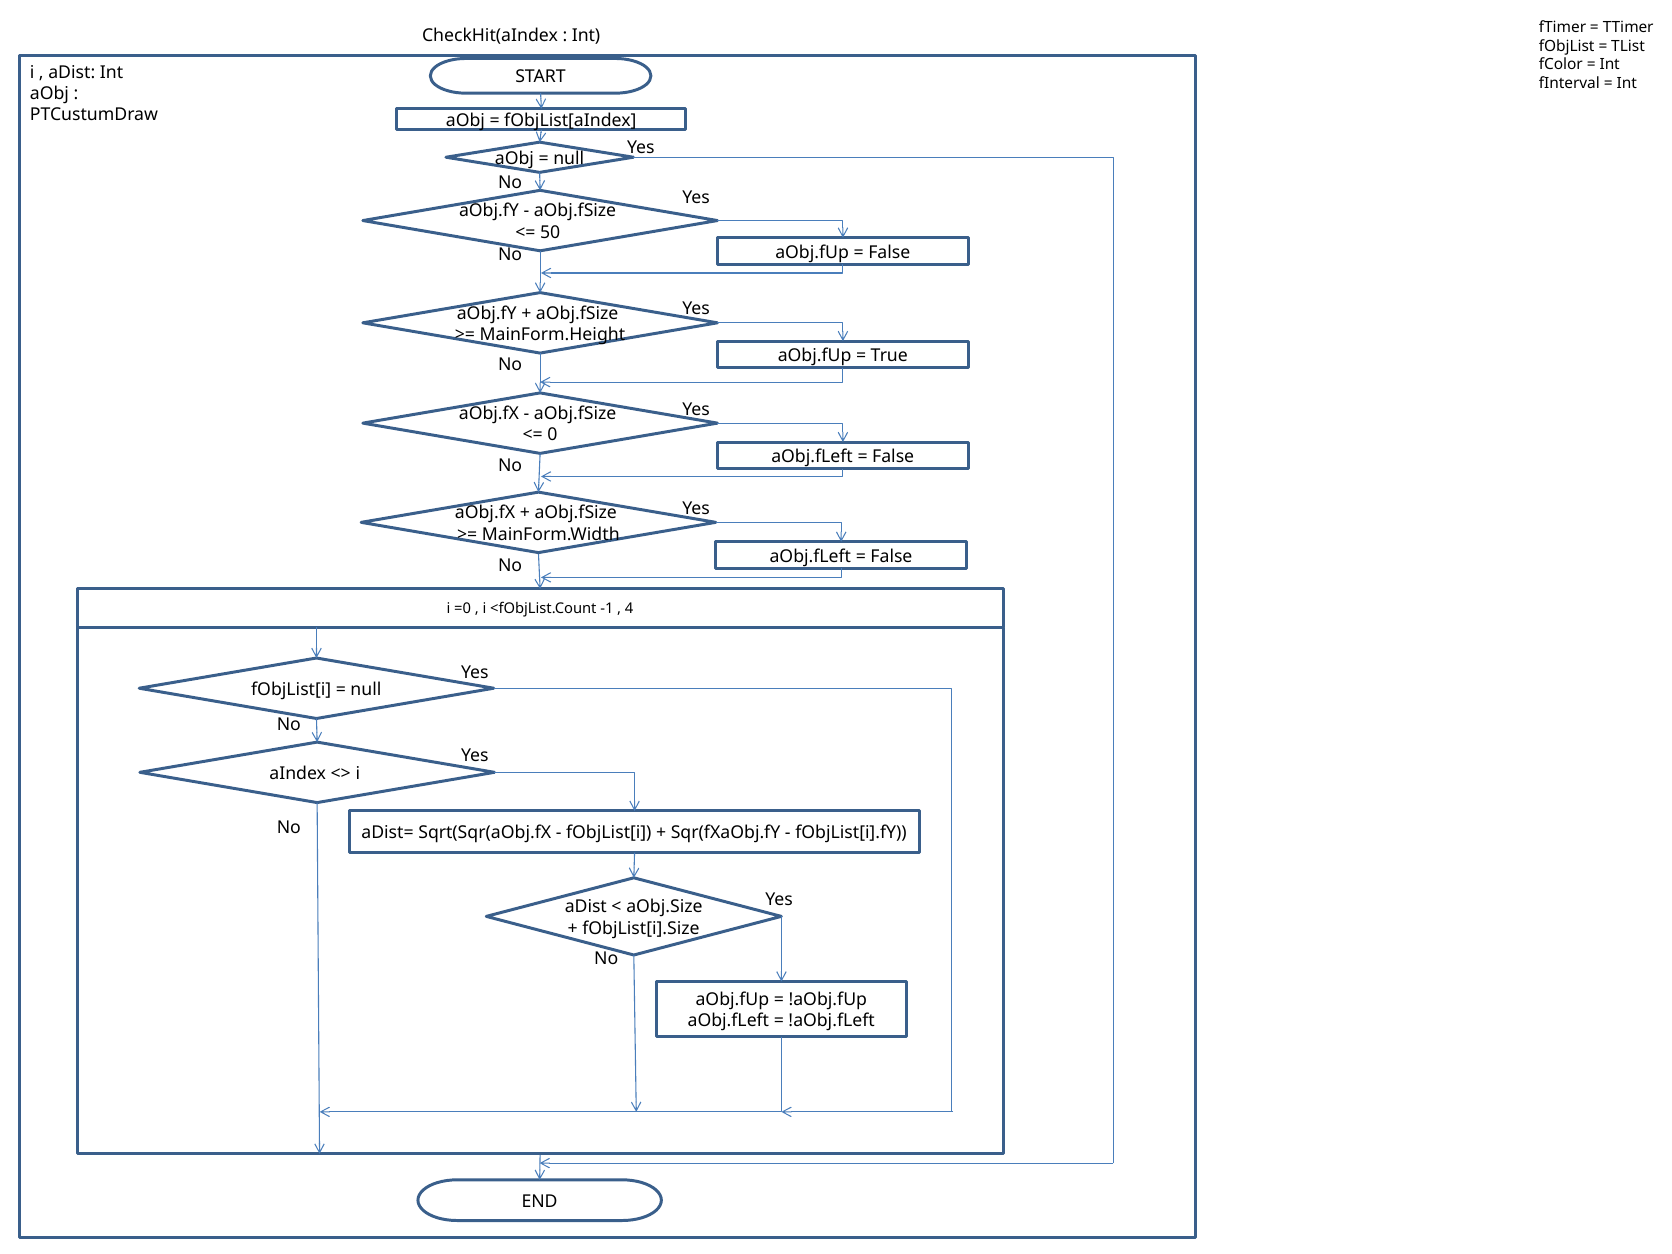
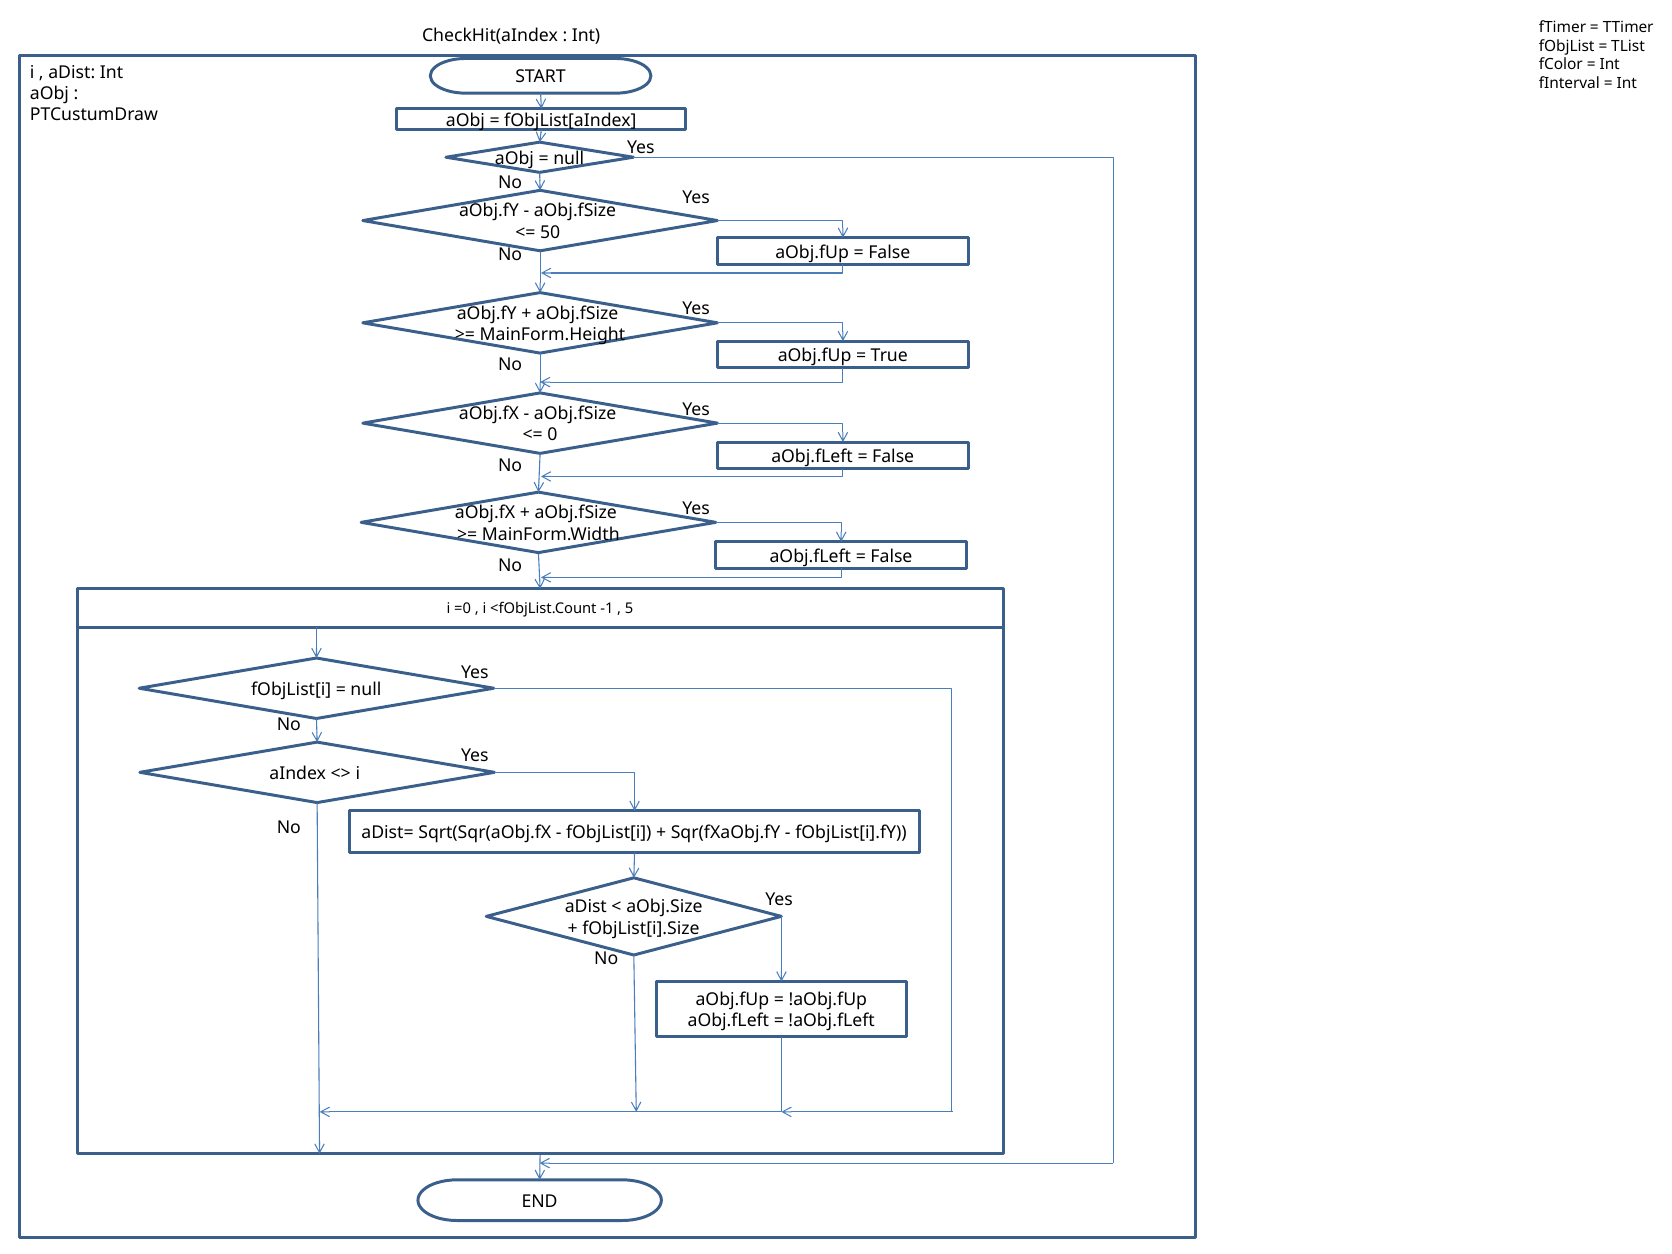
4: 4 -> 5
